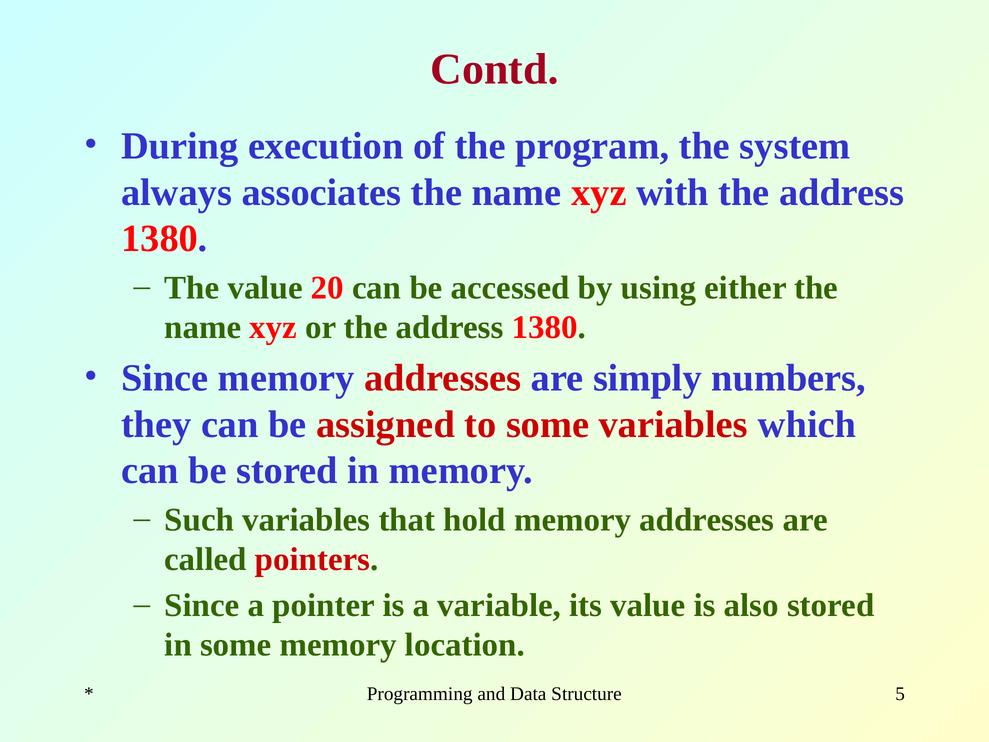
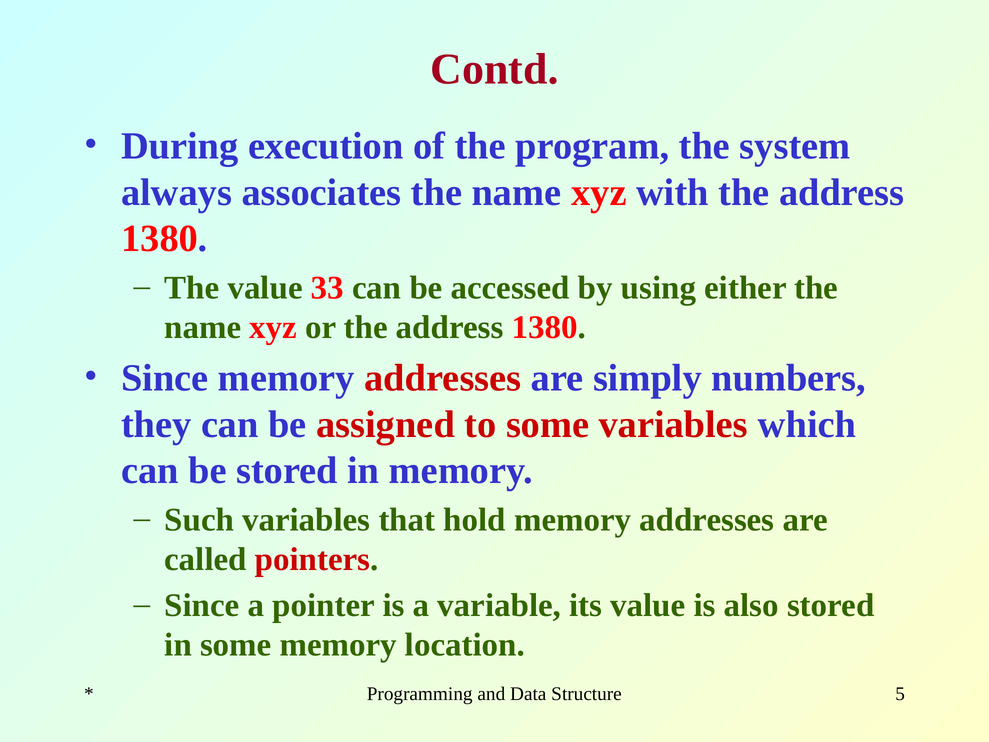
20: 20 -> 33
